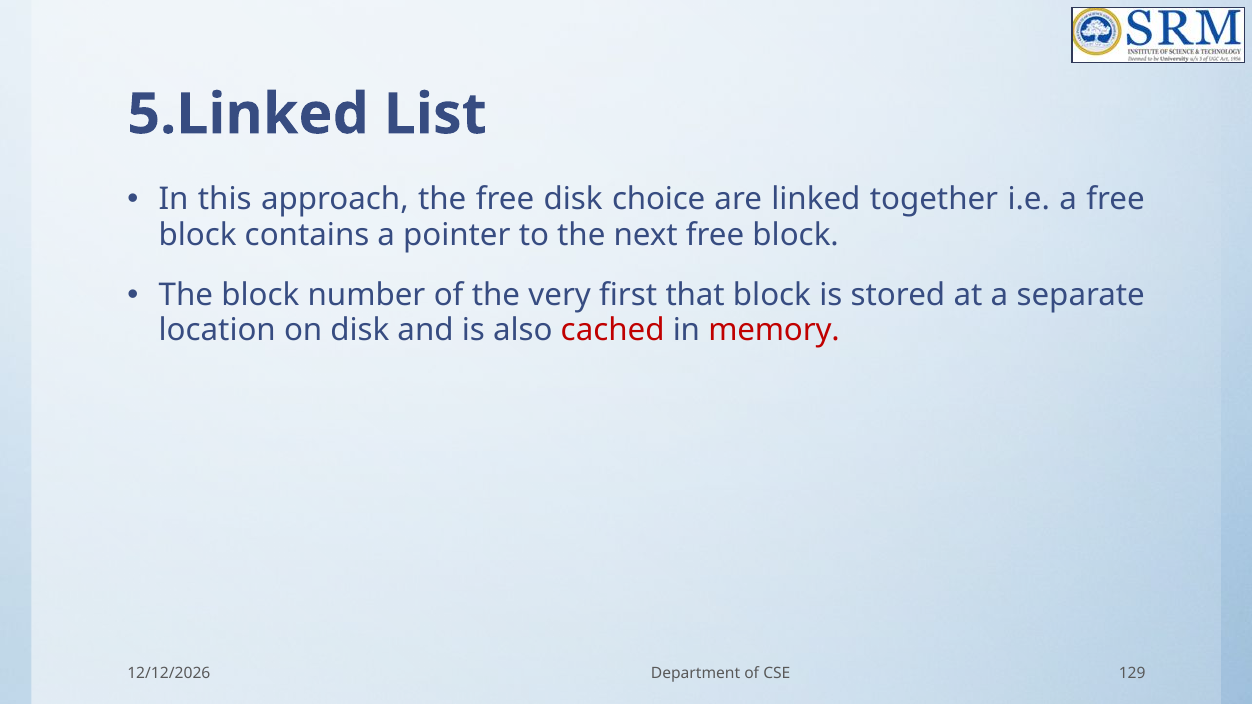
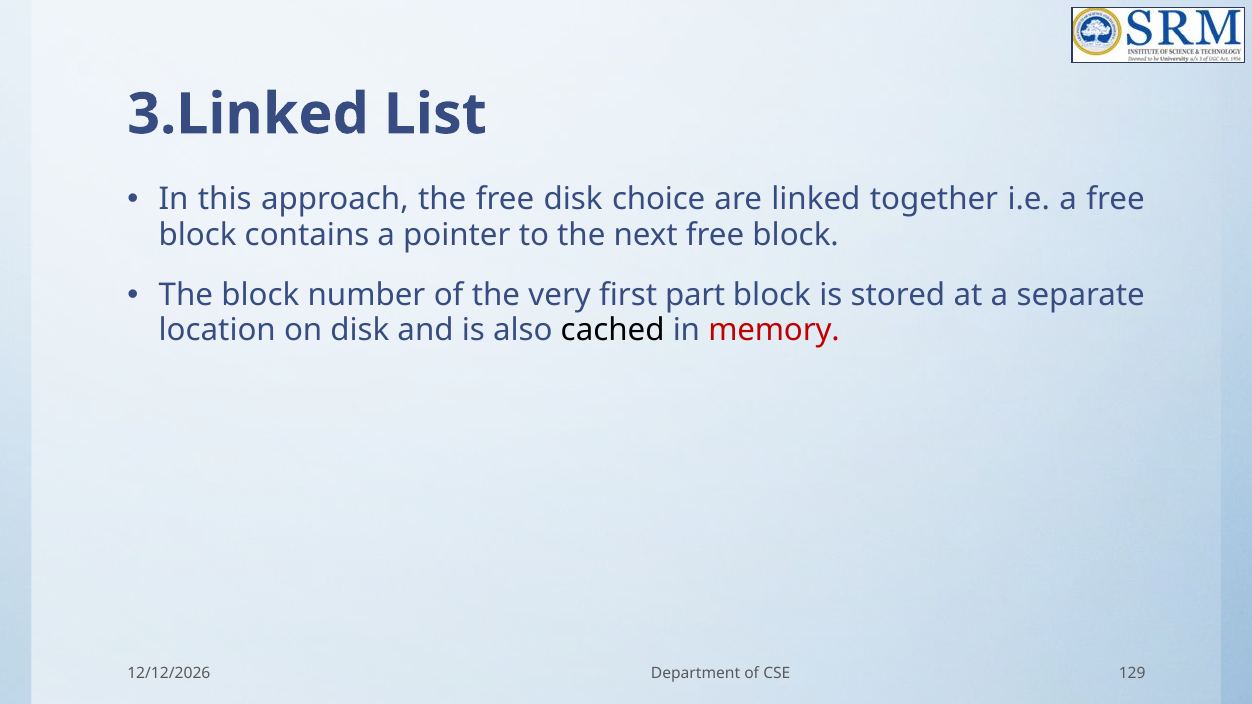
5.Linked: 5.Linked -> 3.Linked
that: that -> part
cached colour: red -> black
